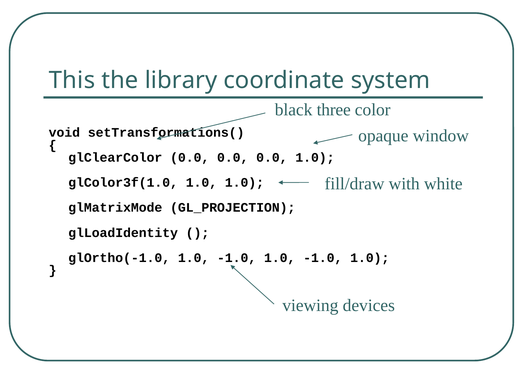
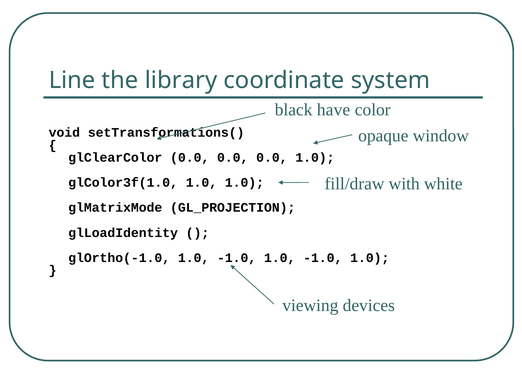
This: This -> Line
three: three -> have
